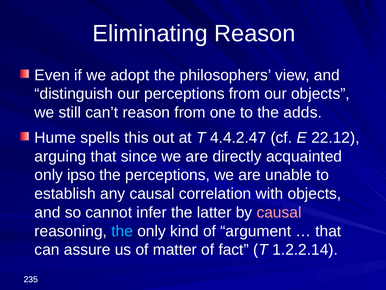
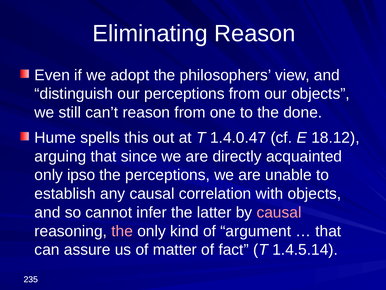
adds: adds -> done
4.4.2.47: 4.4.2.47 -> 1.4.0.47
22.12: 22.12 -> 18.12
the at (122, 231) colour: light blue -> pink
1.2.2.14: 1.2.2.14 -> 1.4.5.14
